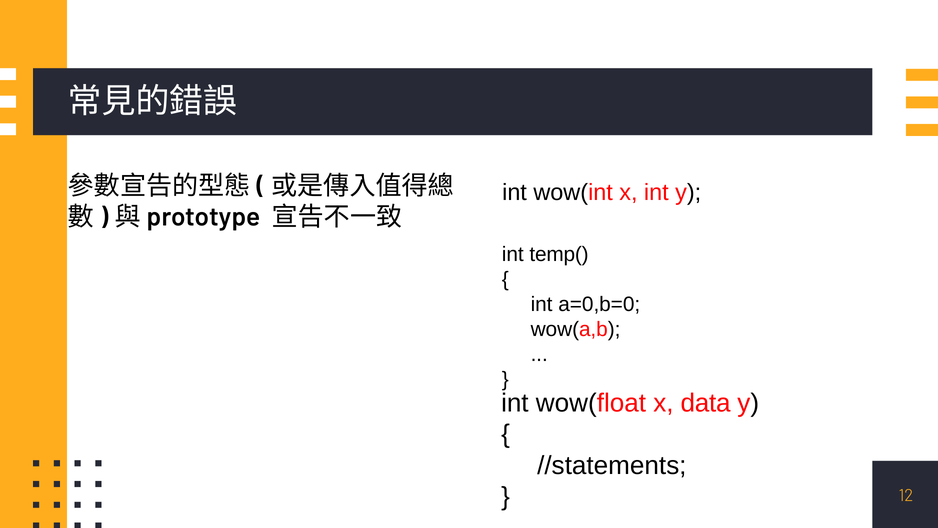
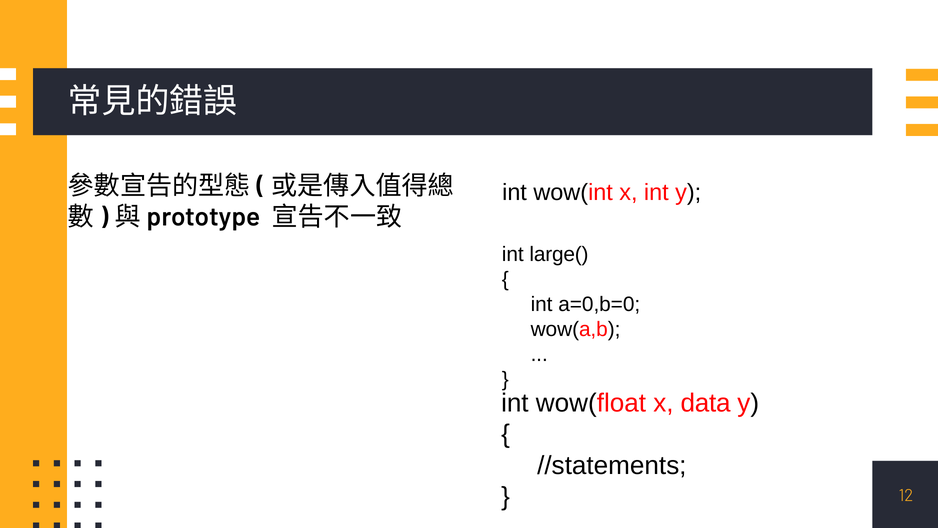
temp(: temp( -> large(
